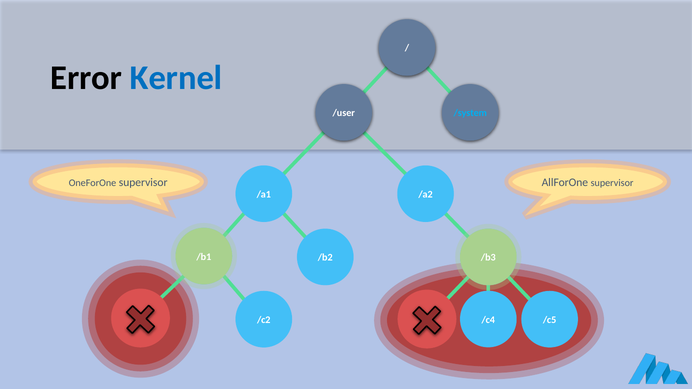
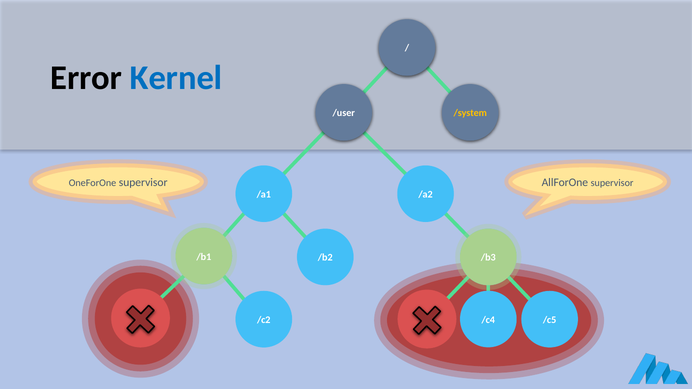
/system colour: light blue -> yellow
